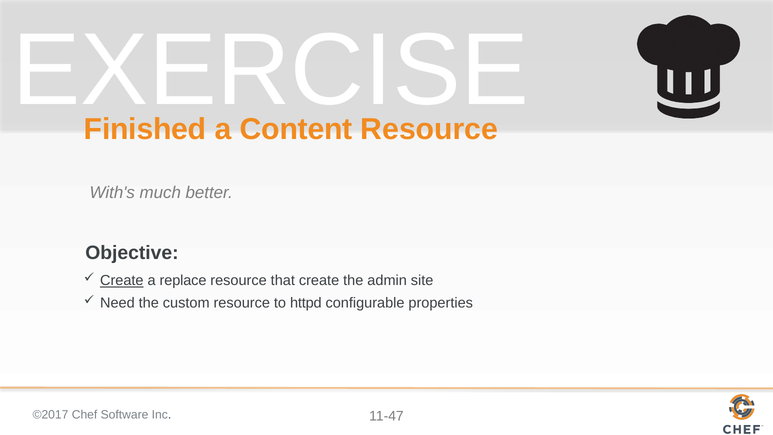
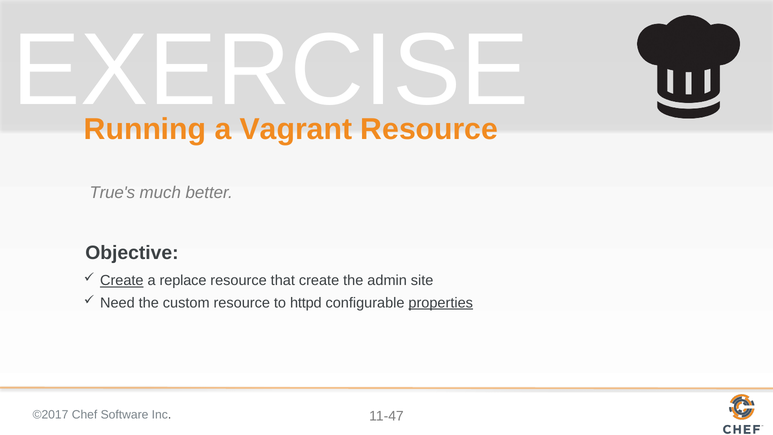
Finished: Finished -> Running
Content: Content -> Vagrant
With's: With's -> True's
properties underline: none -> present
